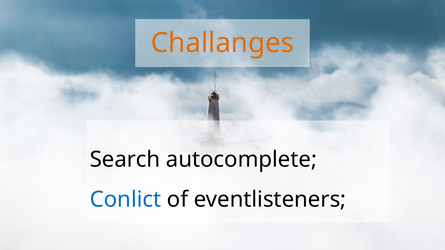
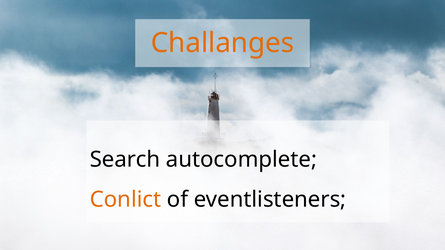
Conlict colour: blue -> orange
